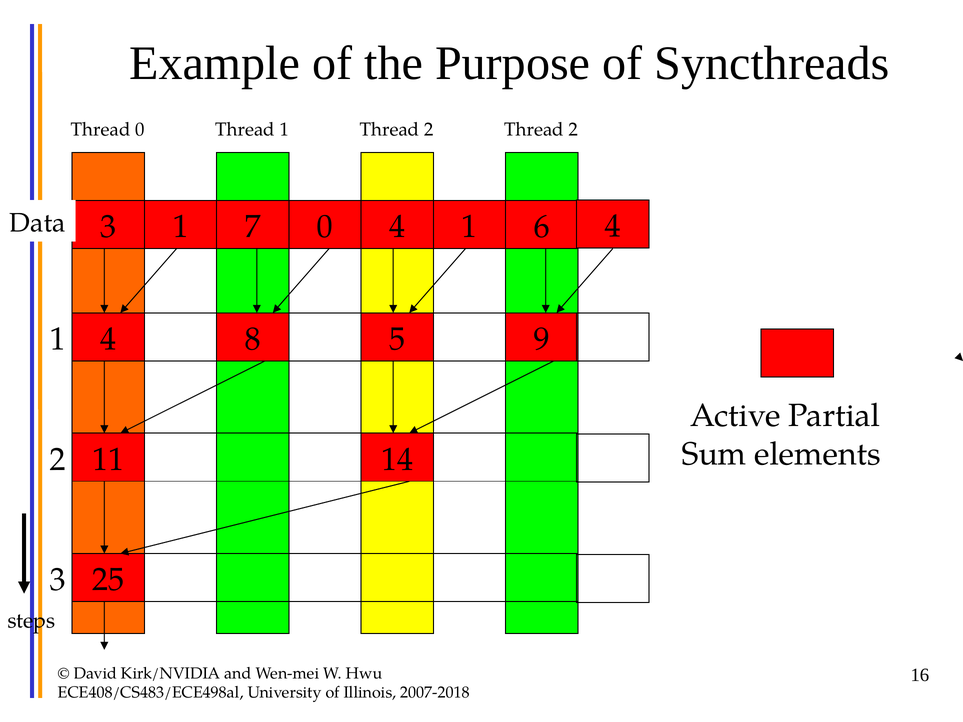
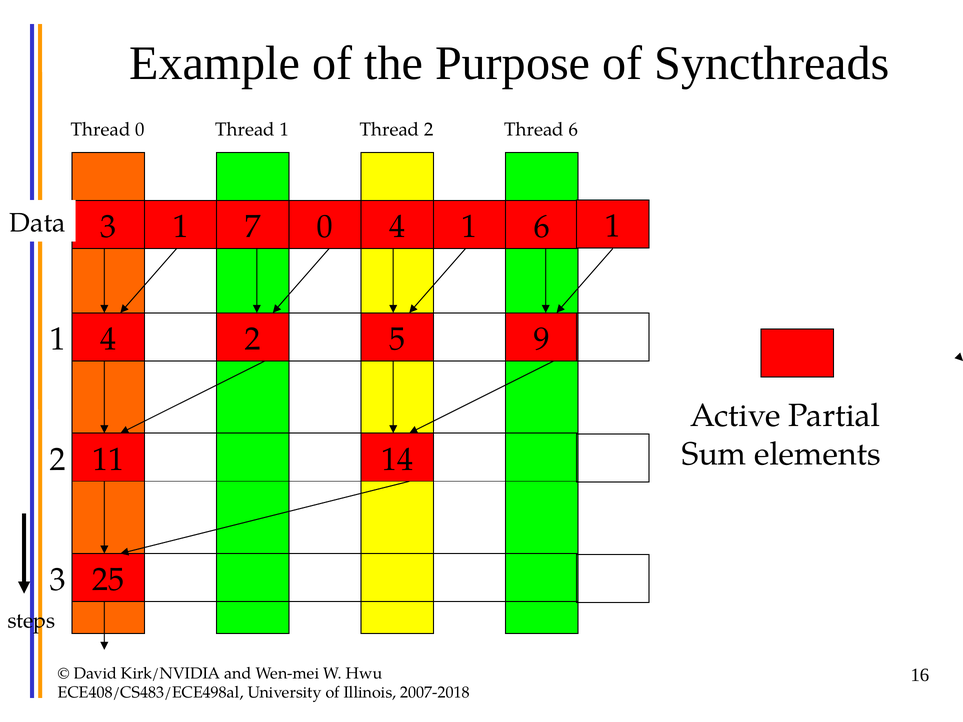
2 Thread 2: 2 -> 6
Data 4: 4 -> 1
4 8: 8 -> 2
